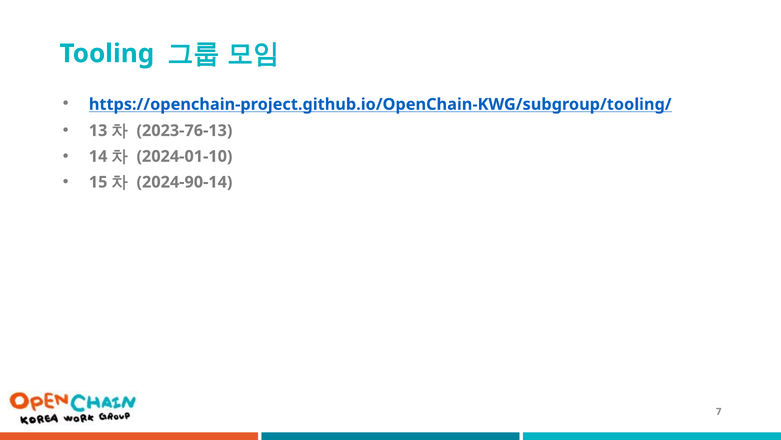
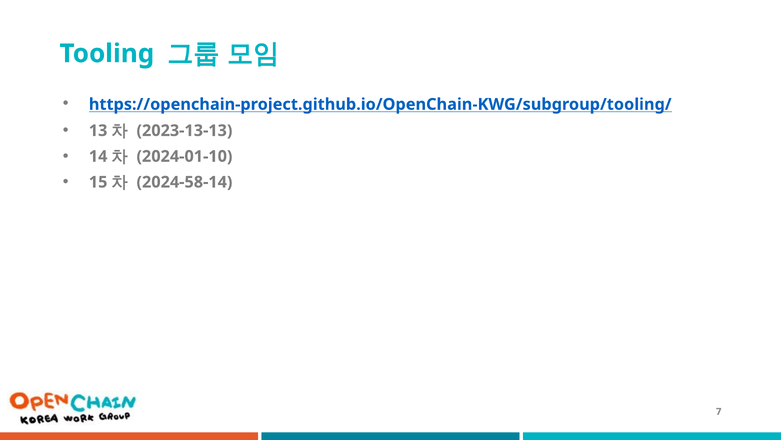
2023-76-13: 2023-76-13 -> 2023-13-13
2024-90-14: 2024-90-14 -> 2024-58-14
